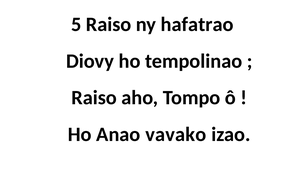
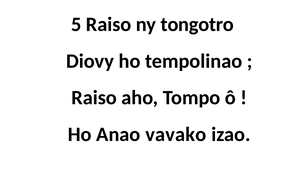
hafatrao: hafatrao -> tongotro
